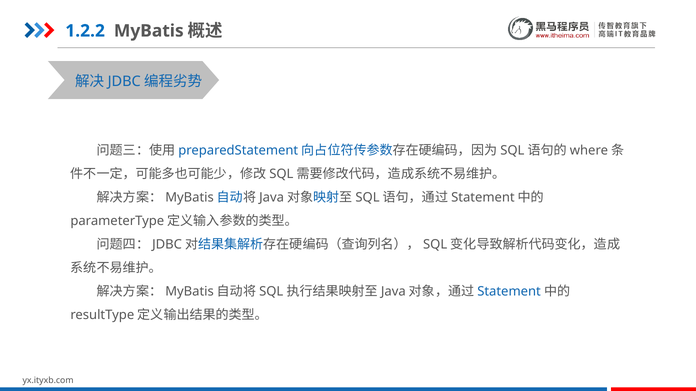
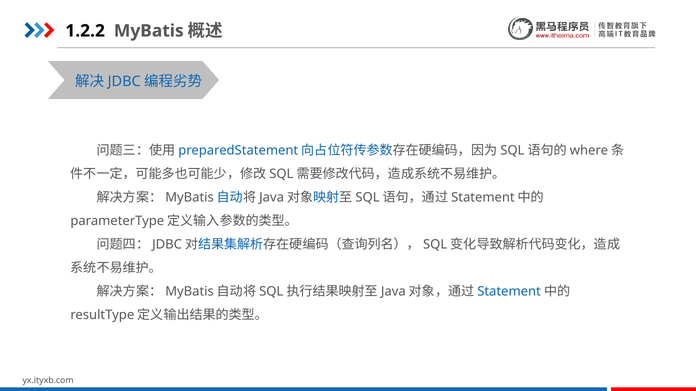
1.2.2 colour: blue -> black
